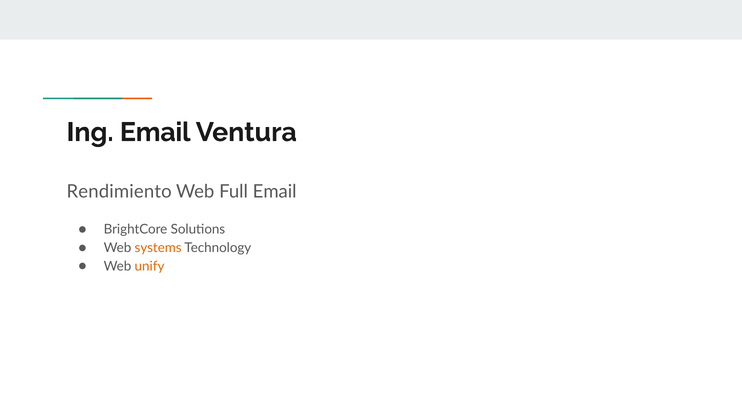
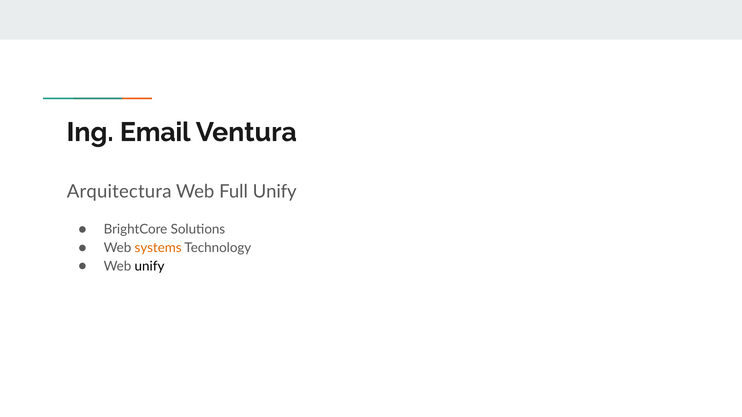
Rendimiento: Rendimiento -> Arquitectura
Full Email: Email -> Unify
unify at (150, 267) colour: orange -> black
